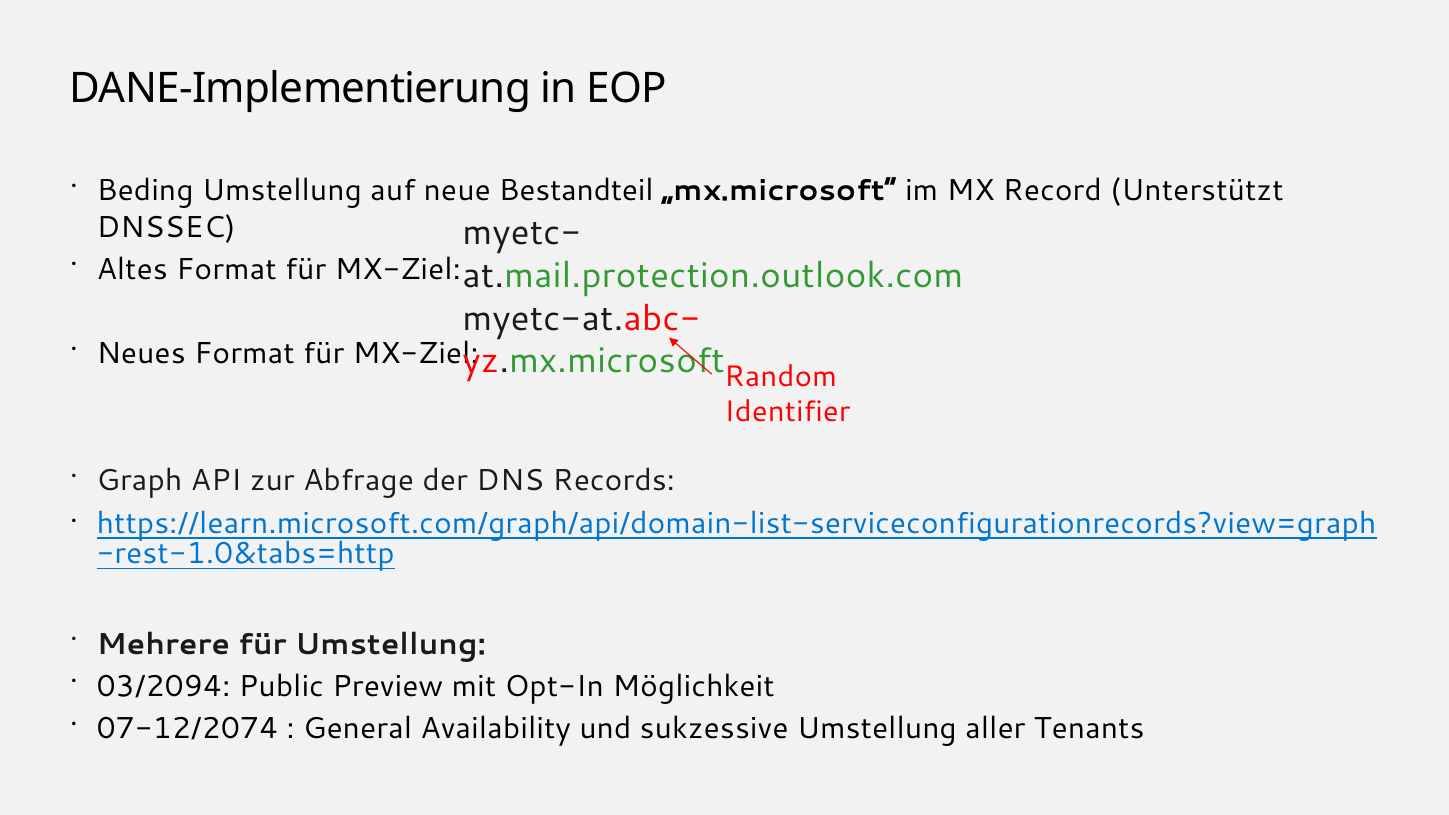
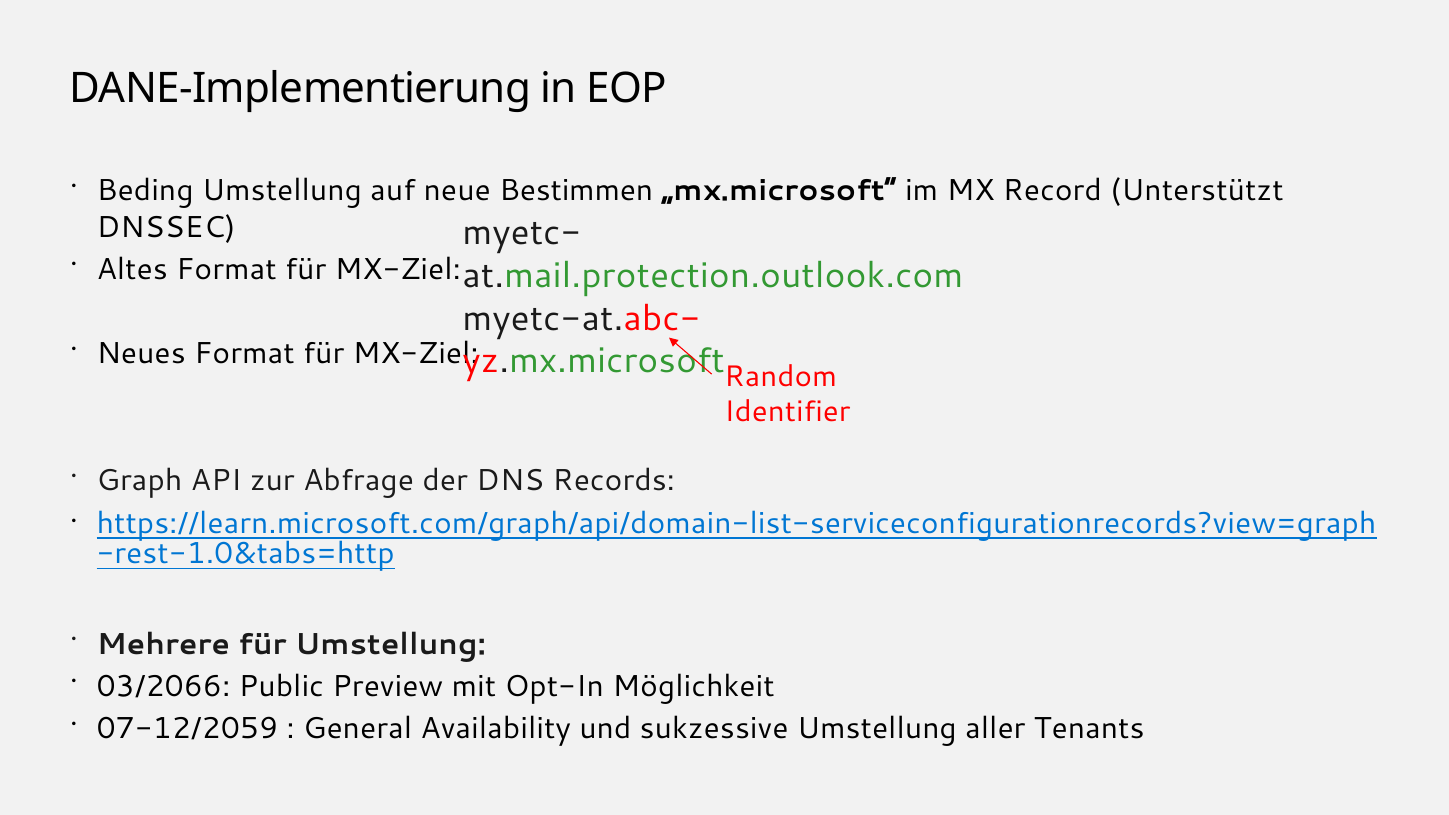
Bestandteil: Bestandteil -> Bestimmen
03/2094: 03/2094 -> 03/2066
07-12/2074: 07-12/2074 -> 07-12/2059
